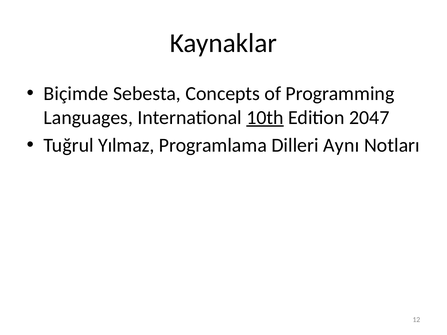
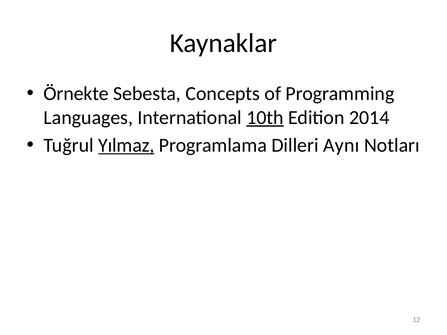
Biçimde: Biçimde -> Örnekte
2047: 2047 -> 2014
Yılmaz underline: none -> present
